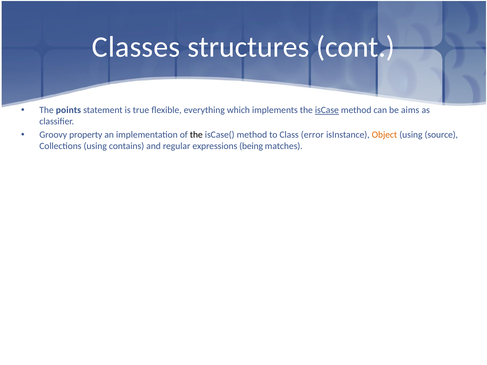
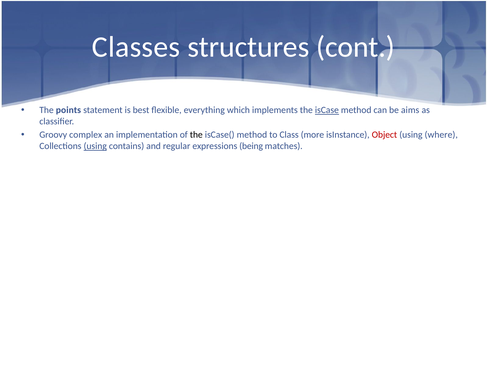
true: true -> best
property: property -> complex
error: error -> more
Object colour: orange -> red
source: source -> where
using at (95, 146) underline: none -> present
